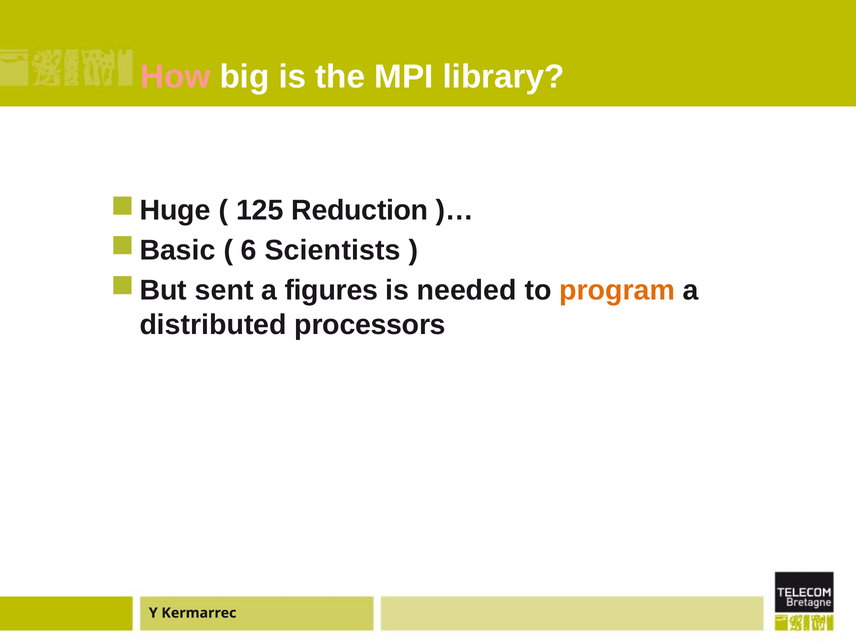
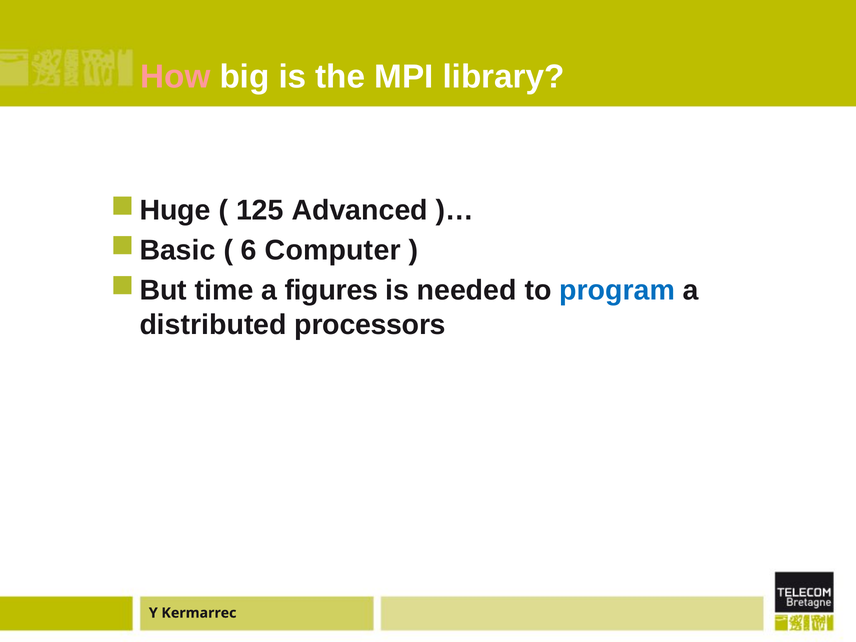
Reduction: Reduction -> Advanced
Scientists: Scientists -> Computer
sent: sent -> time
program colour: orange -> blue
